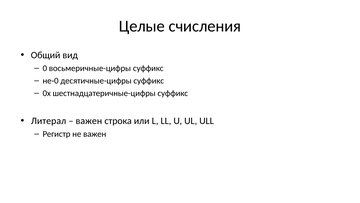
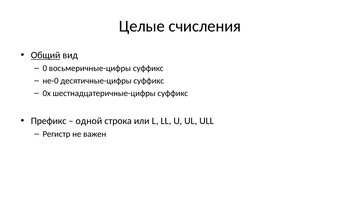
Общий underline: none -> present
Литерал: Литерал -> Префикс
важен at (89, 121): важен -> одной
